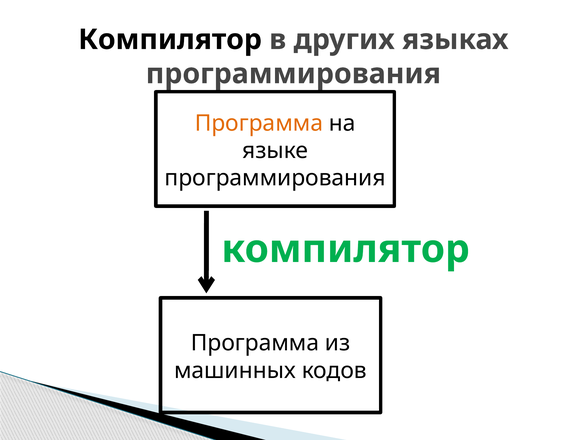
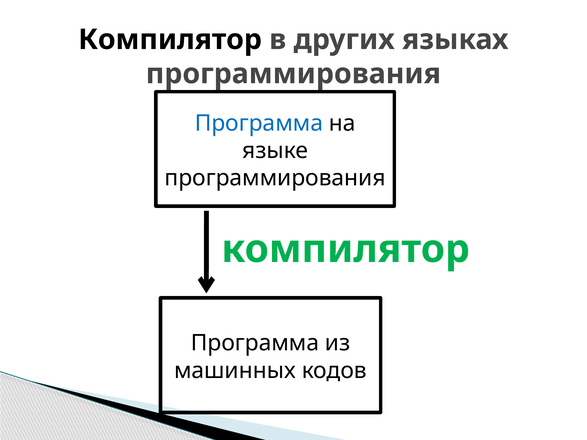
Программа at (259, 123) colour: orange -> blue
